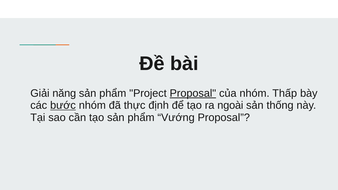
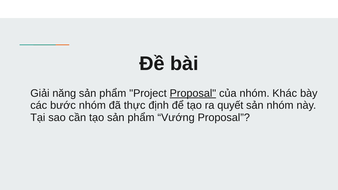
Thấp: Thấp -> Khác
bước underline: present -> none
ngoài: ngoài -> quyết
sản thống: thống -> nhóm
